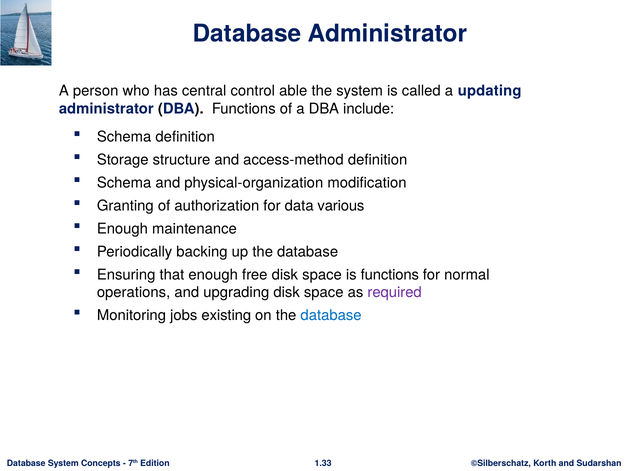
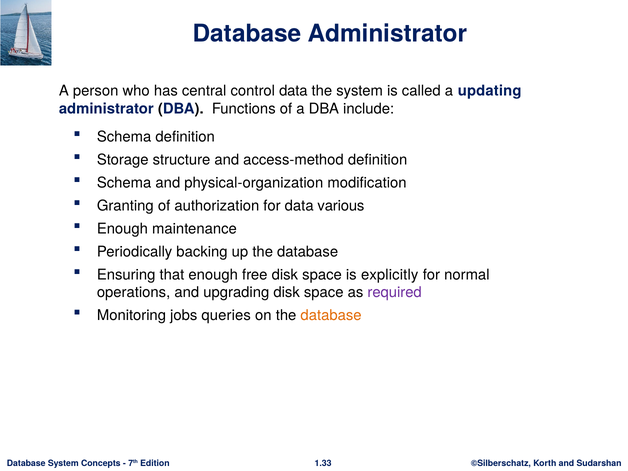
control able: able -> data
is functions: functions -> explicitly
existing: existing -> queries
database at (331, 315) colour: blue -> orange
